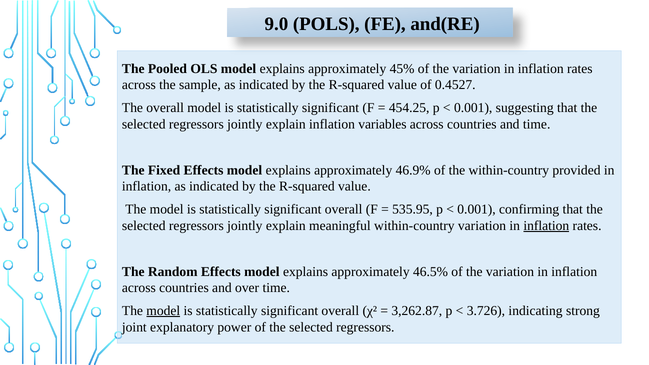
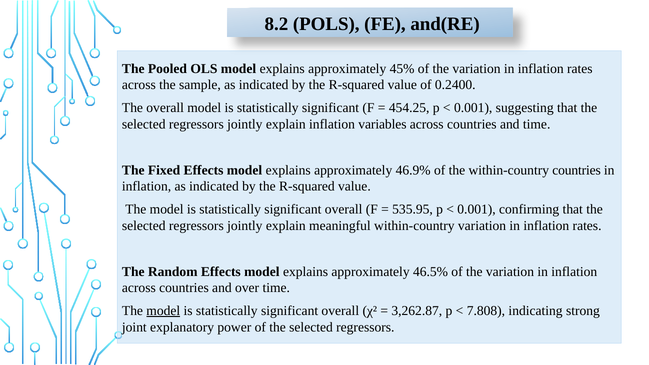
9.0: 9.0 -> 8.2
0.4527: 0.4527 -> 0.2400
within-country provided: provided -> countries
inflation at (546, 226) underline: present -> none
3.726: 3.726 -> 7.808
